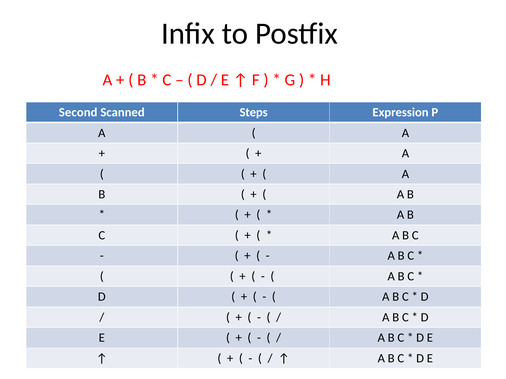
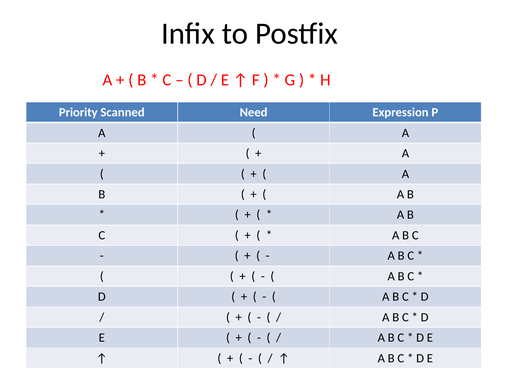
Second: Second -> Priority
Steps: Steps -> Need
